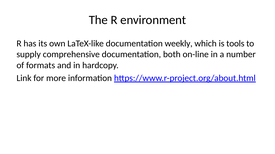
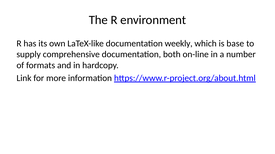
tools: tools -> base
